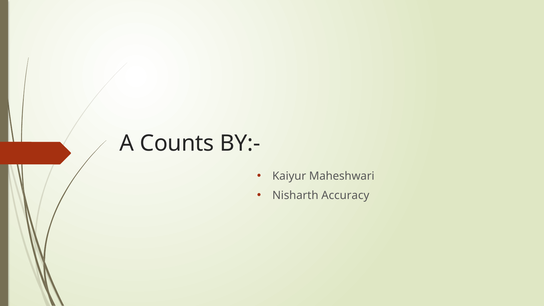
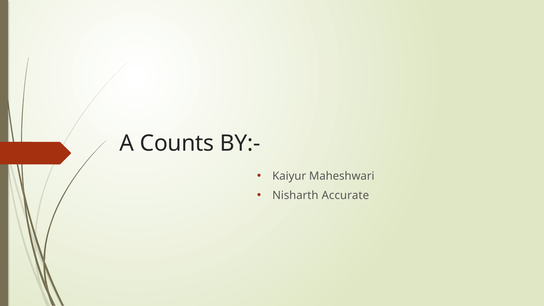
Accuracy: Accuracy -> Accurate
